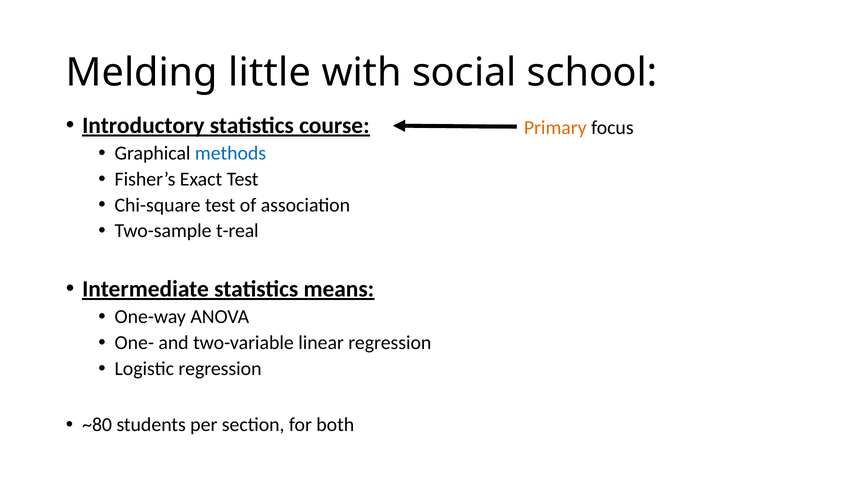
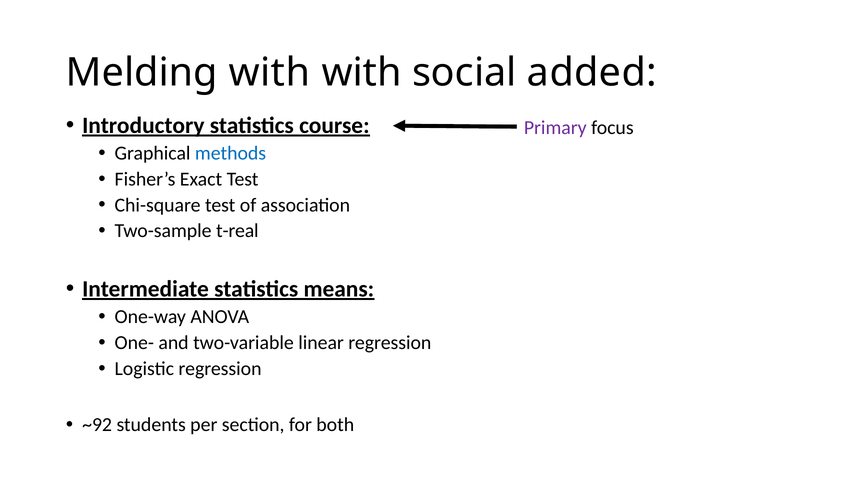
Melding little: little -> with
school: school -> added
Primary colour: orange -> purple
~80: ~80 -> ~92
